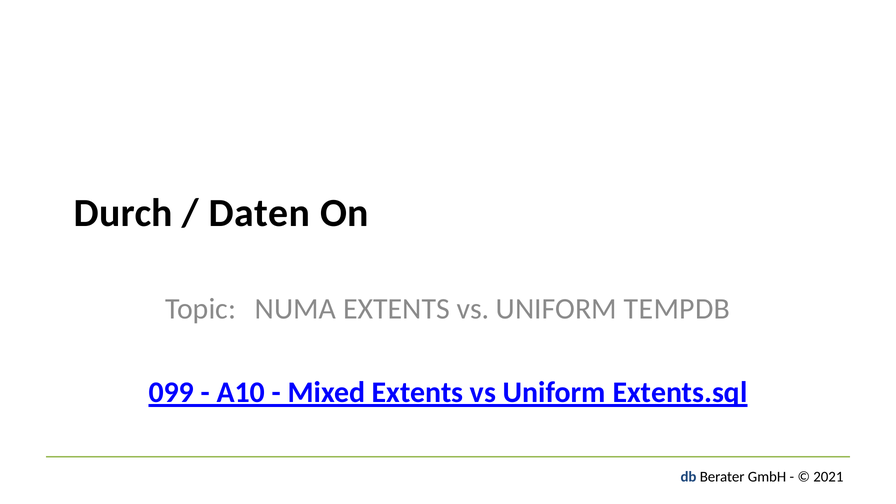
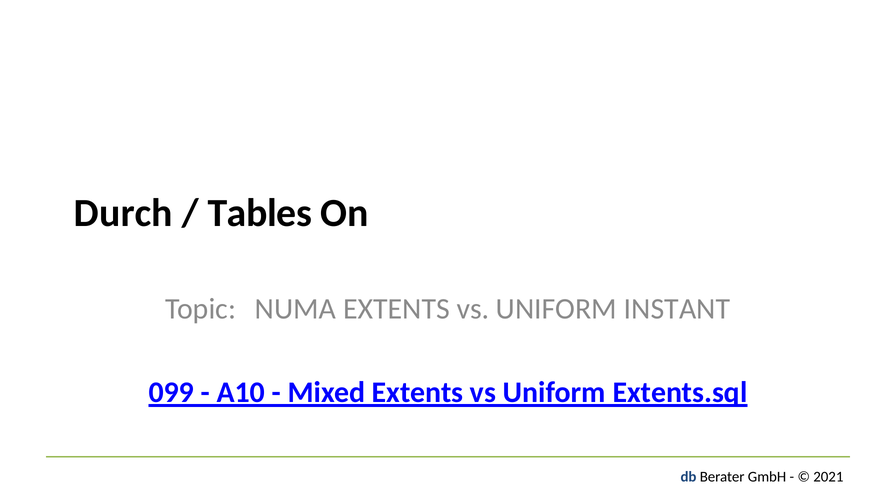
Daten: Daten -> Tables
TEMPDB: TEMPDB -> INSTANT
